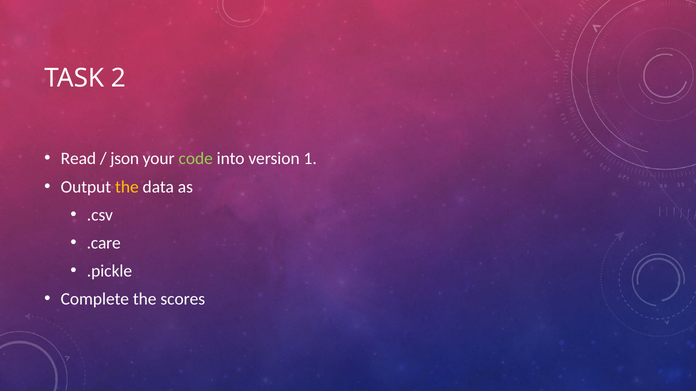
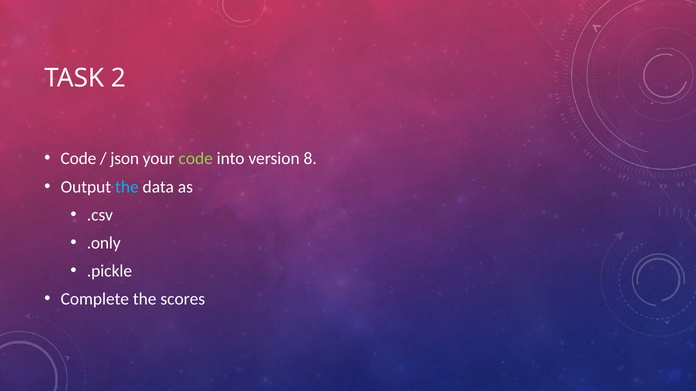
Read at (78, 159): Read -> Code
1: 1 -> 8
the at (127, 187) colour: yellow -> light blue
.care: .care -> .only
